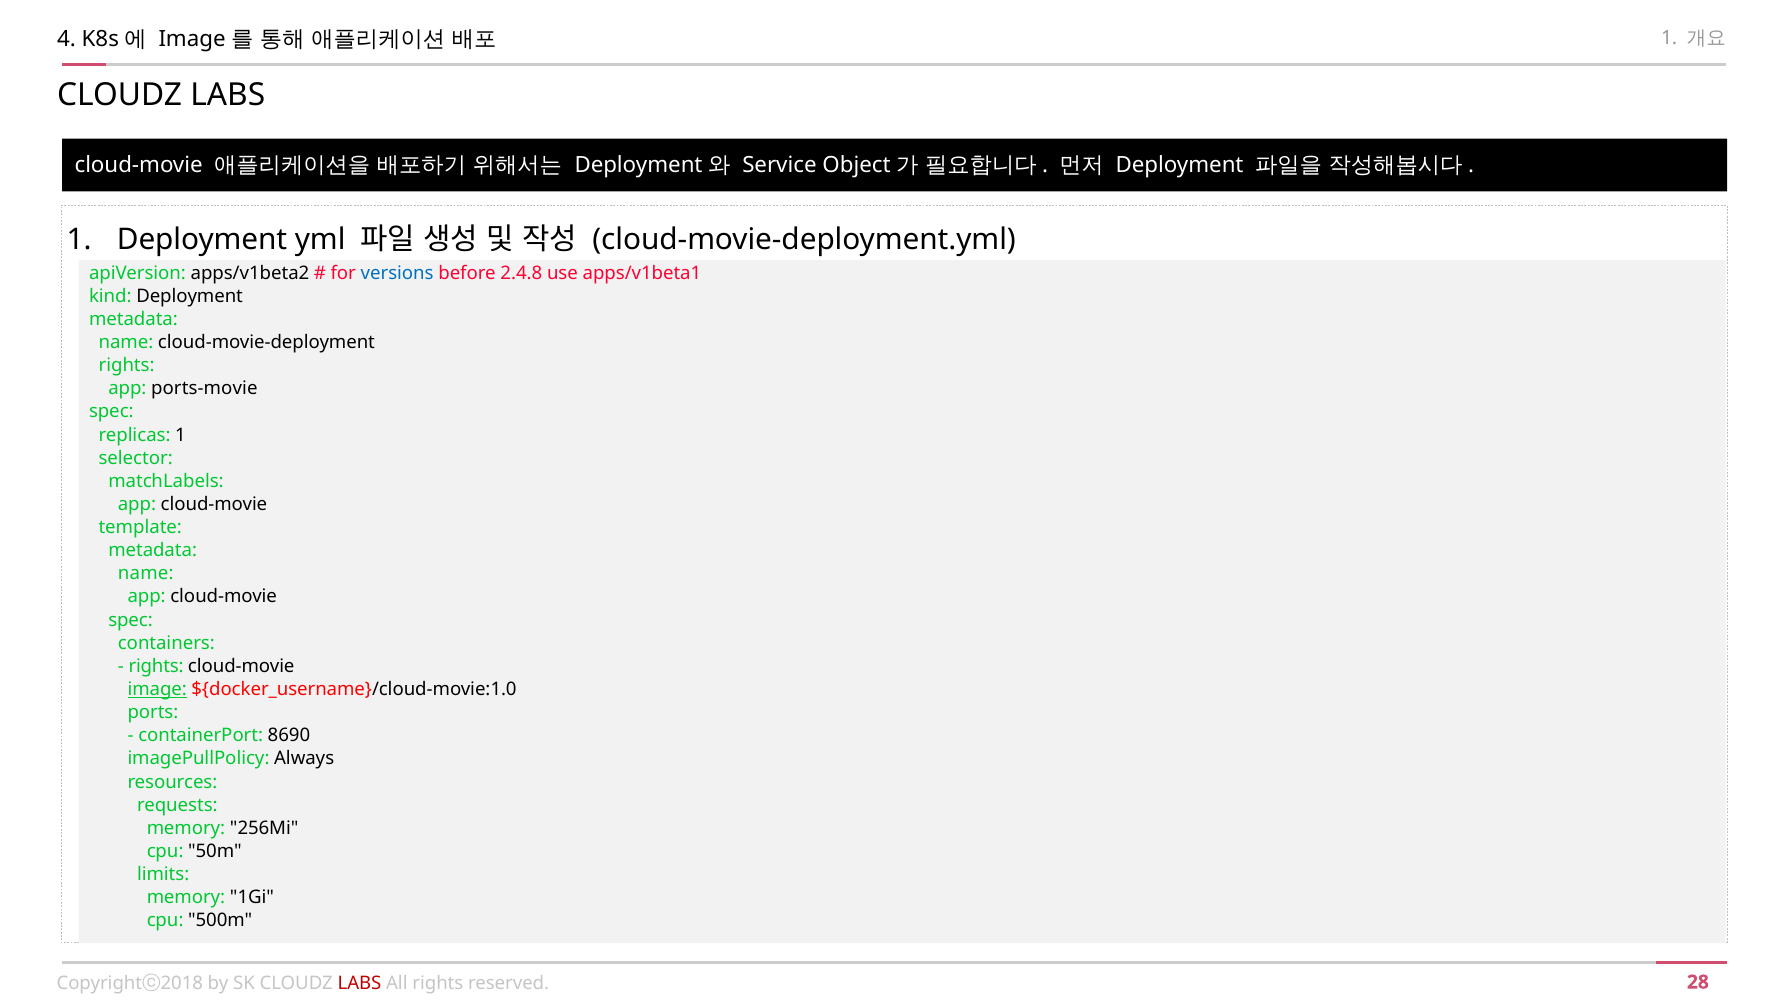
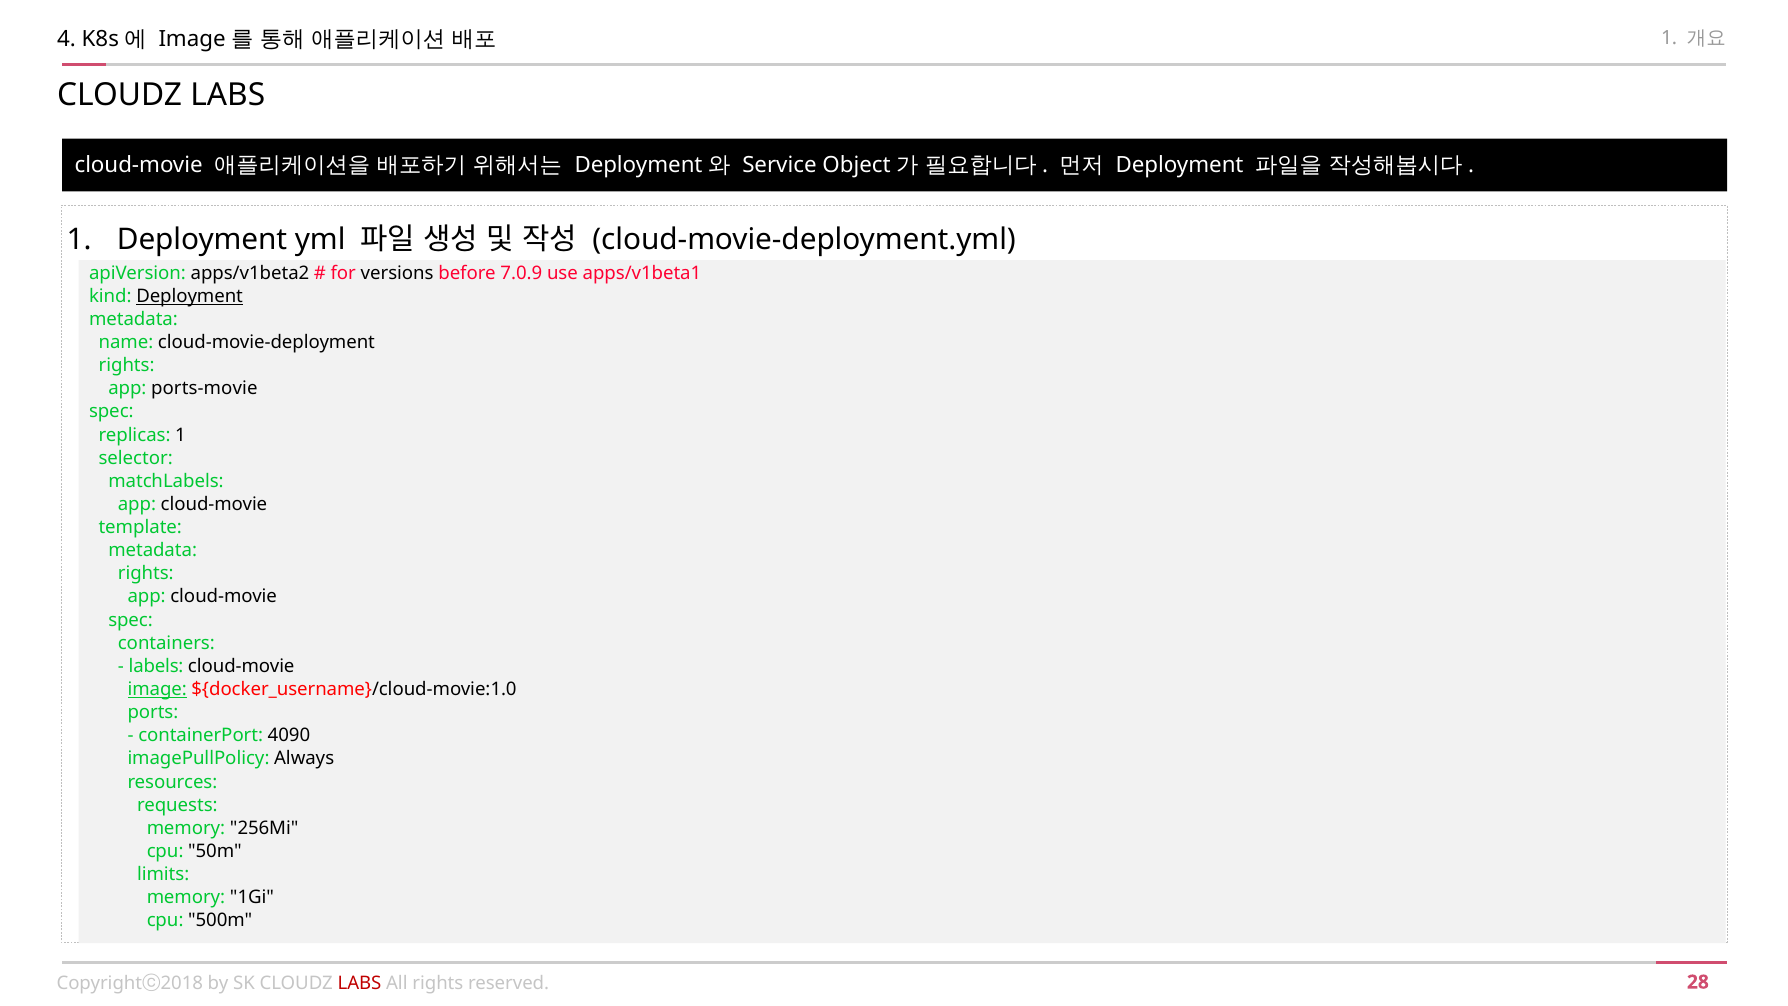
versions colour: blue -> black
2.4.8: 2.4.8 -> 7.0.9
Deployment at (190, 296) underline: none -> present
name at (146, 574): name -> rights
rights at (156, 666): rights -> labels
8690: 8690 -> 4090
